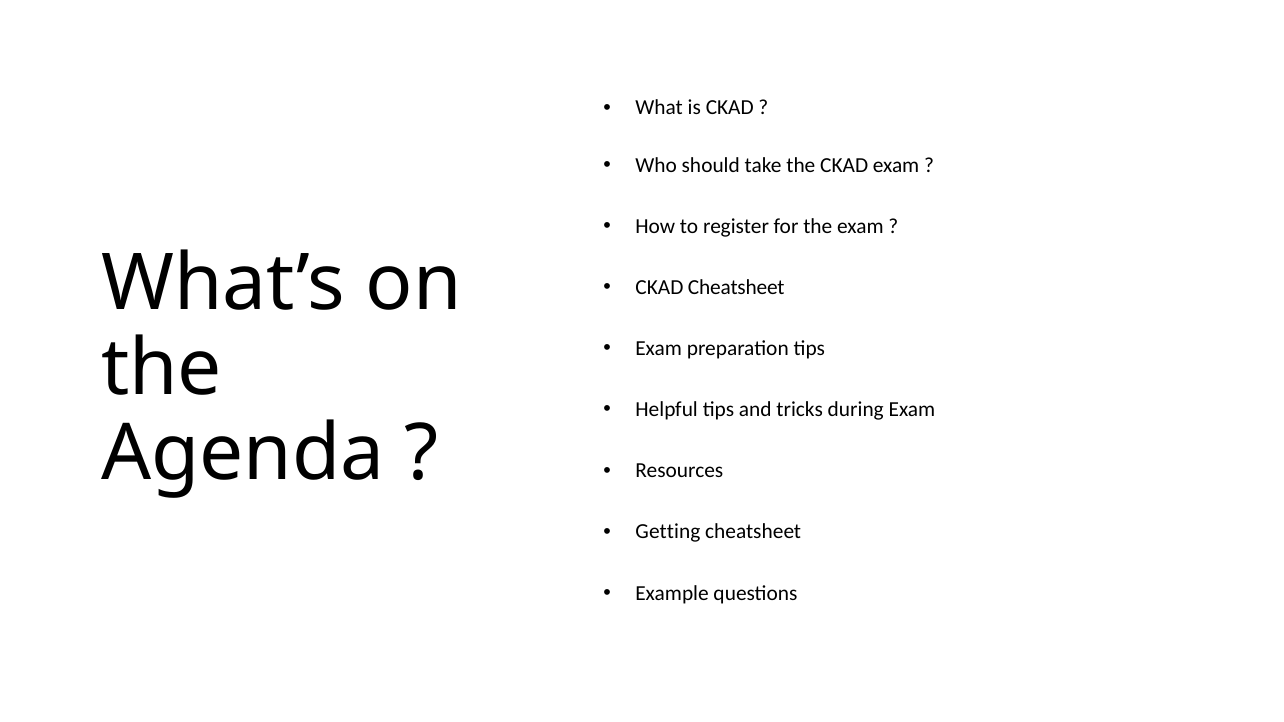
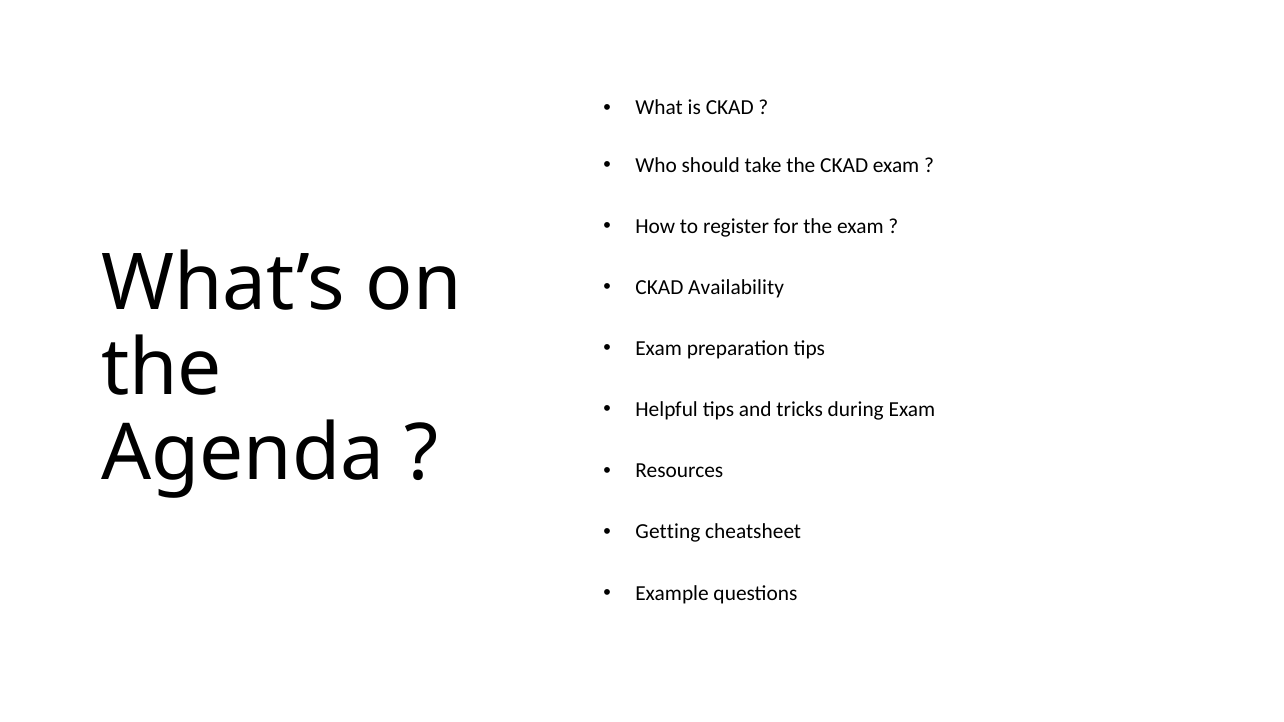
CKAD Cheatsheet: Cheatsheet -> Availability
